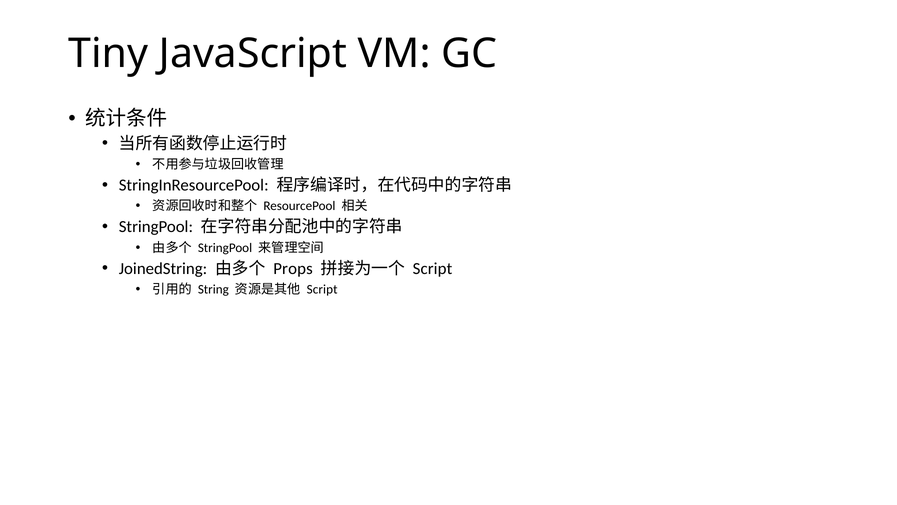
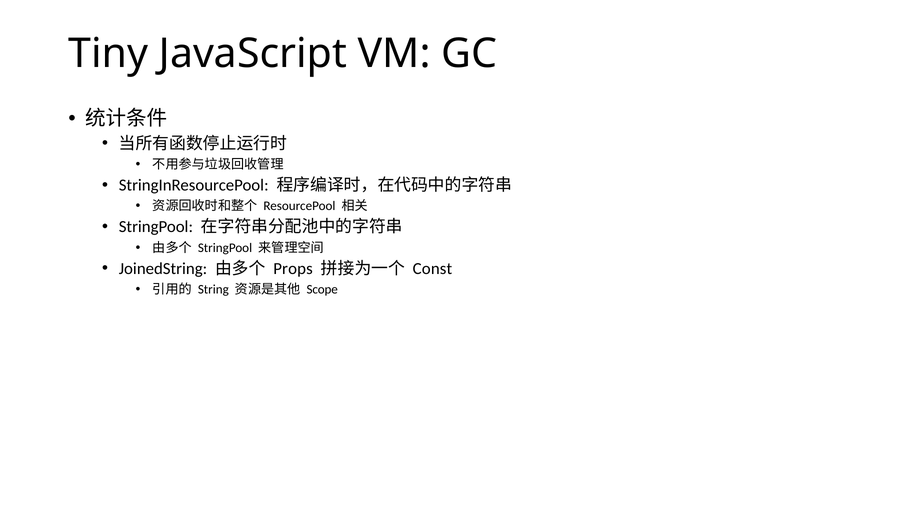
Script at (432, 268): Script -> Const
Script at (322, 289): Script -> Scope
